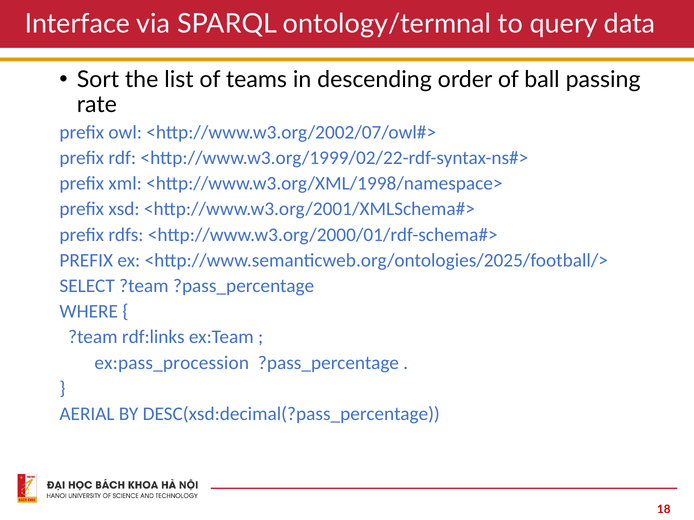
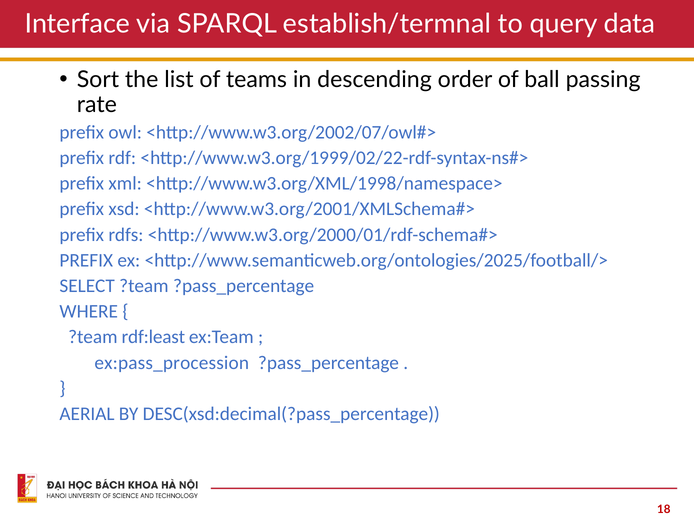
ontology/termnal: ontology/termnal -> establish/termnal
rdf:links: rdf:links -> rdf:least
